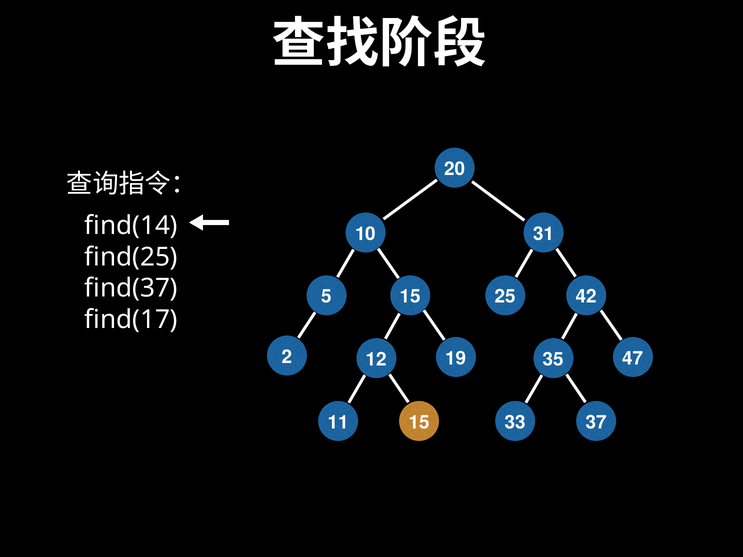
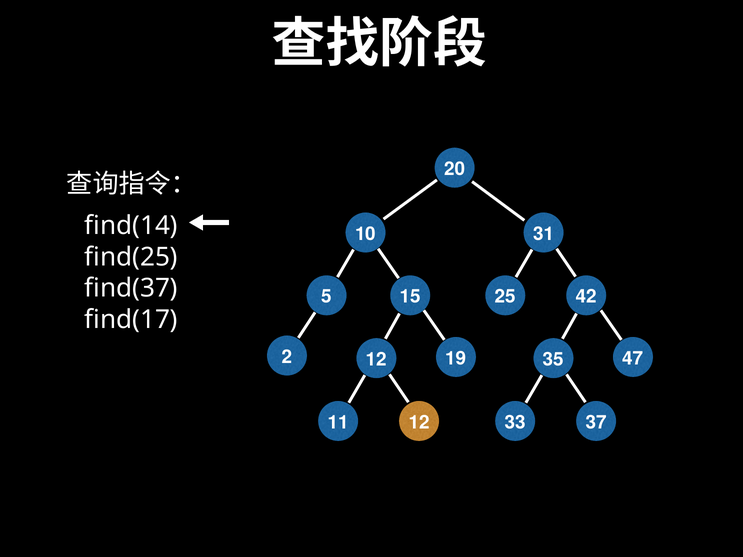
11 15: 15 -> 12
